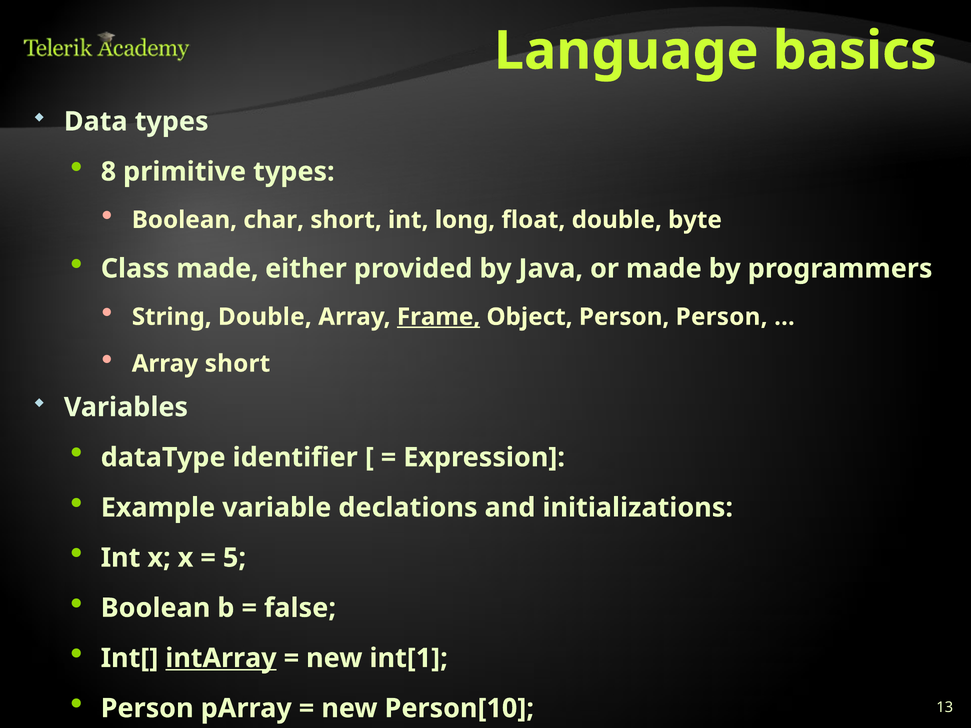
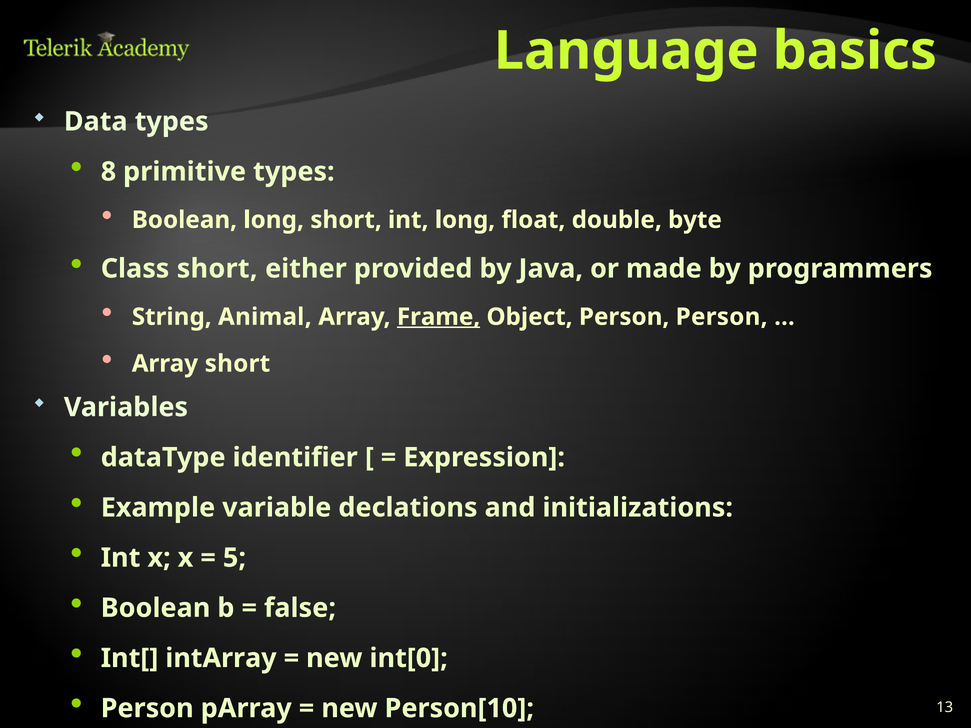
Boolean char: char -> long
Class made: made -> short
String Double: Double -> Animal
intArray underline: present -> none
int[1: int[1 -> int[0
